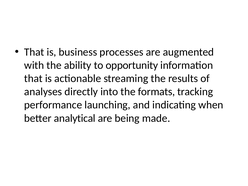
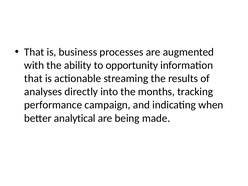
formats: formats -> months
launching: launching -> campaign
